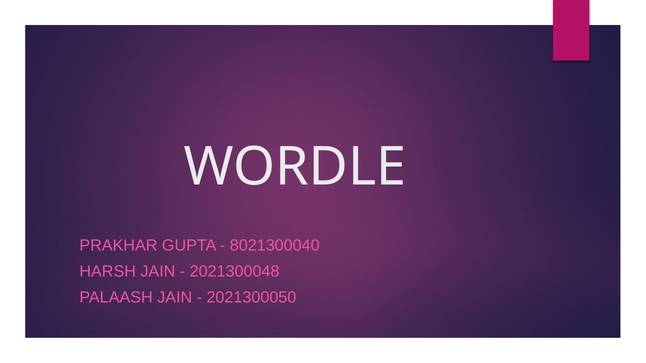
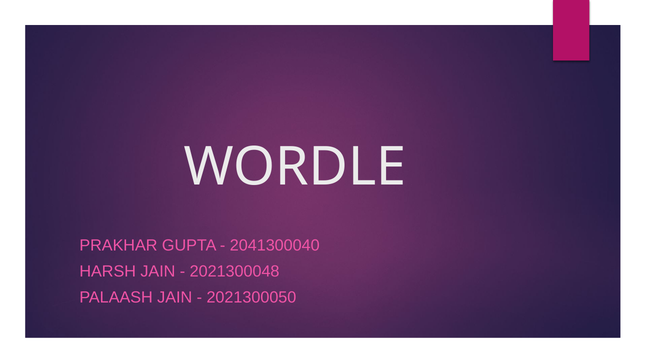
8021300040: 8021300040 -> 2041300040
